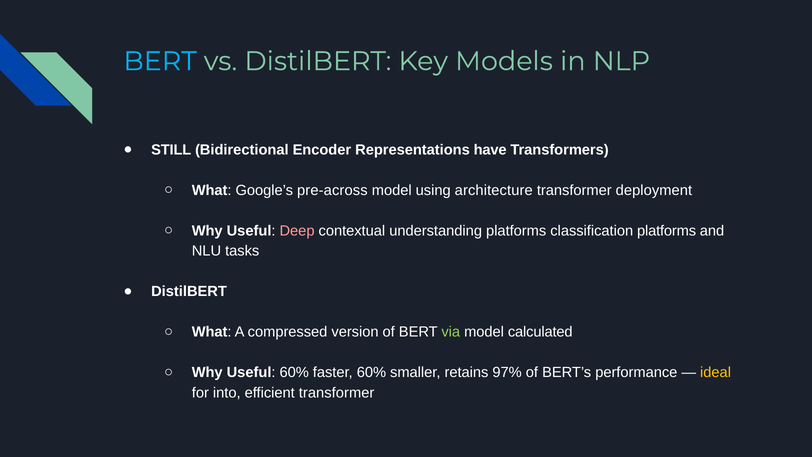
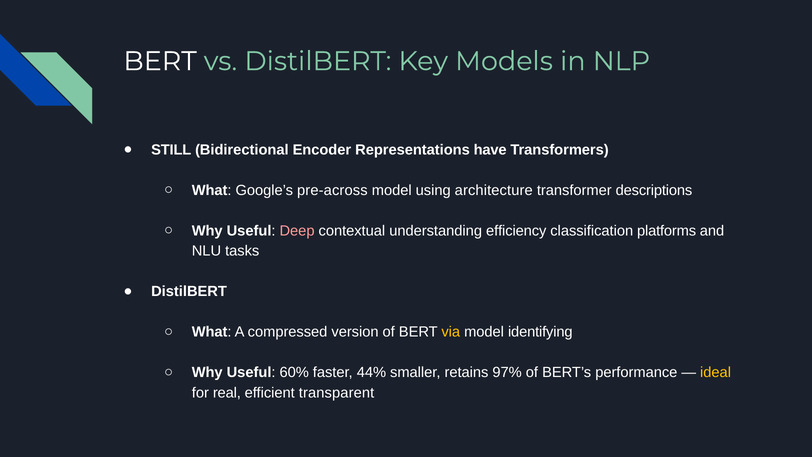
BERT at (160, 61) colour: light blue -> white
deployment: deployment -> descriptions
understanding platforms: platforms -> efficiency
via colour: light green -> yellow
calculated: calculated -> identifying
faster 60%: 60% -> 44%
into: into -> real
efficient transformer: transformer -> transparent
